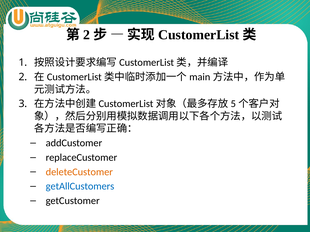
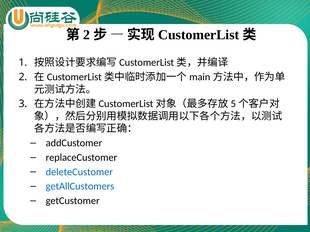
deleteCustomer colour: orange -> blue
